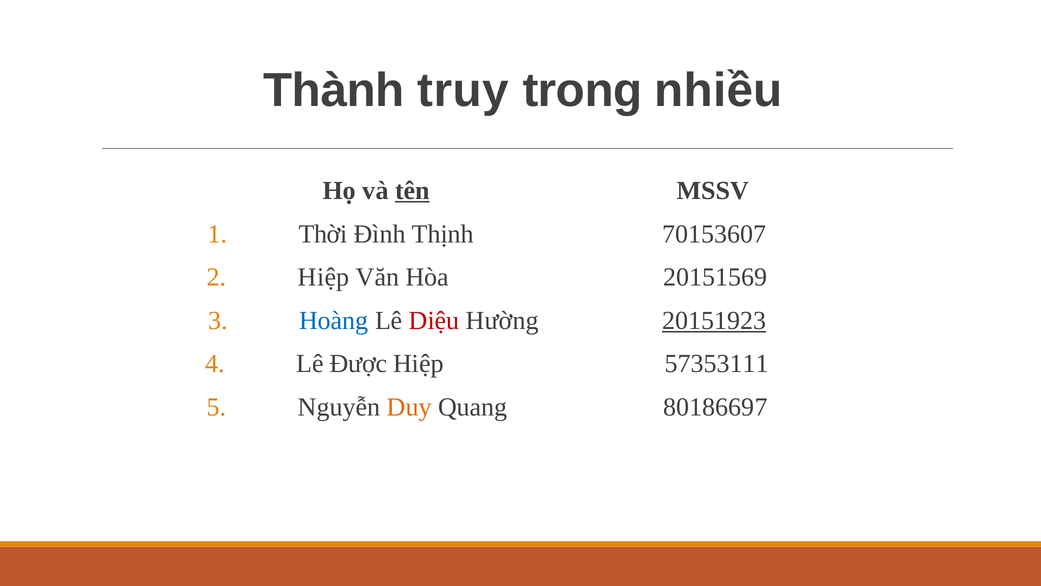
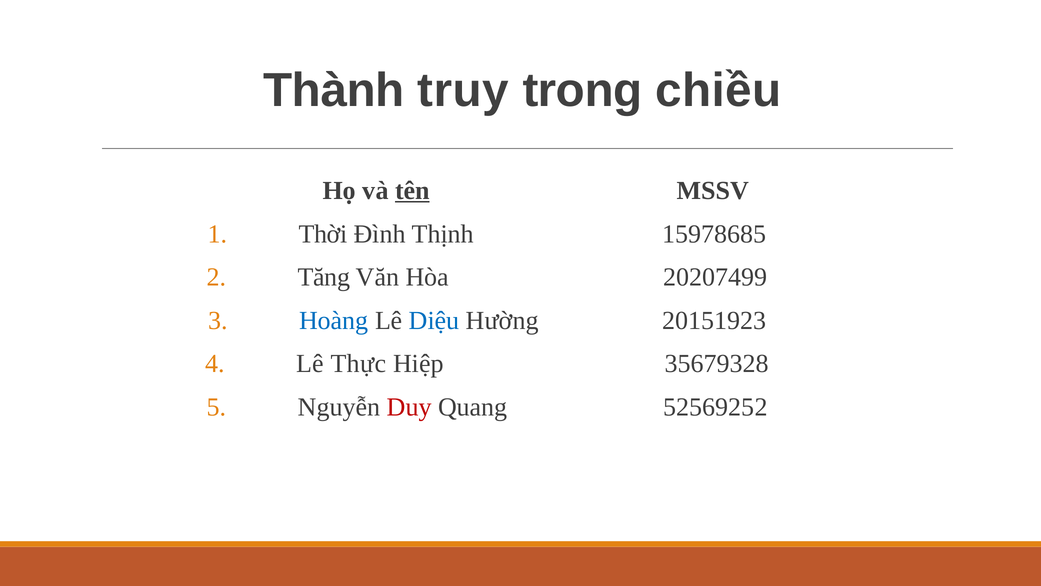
nhiều: nhiều -> chiều
70153607: 70153607 -> 15978685
Hiệp at (324, 277): Hiệp -> Tăng
20151569: 20151569 -> 20207499
Diệu colour: red -> blue
20151923 underline: present -> none
Được: Được -> Thực
57353111: 57353111 -> 35679328
Duy colour: orange -> red
80186697: 80186697 -> 52569252
